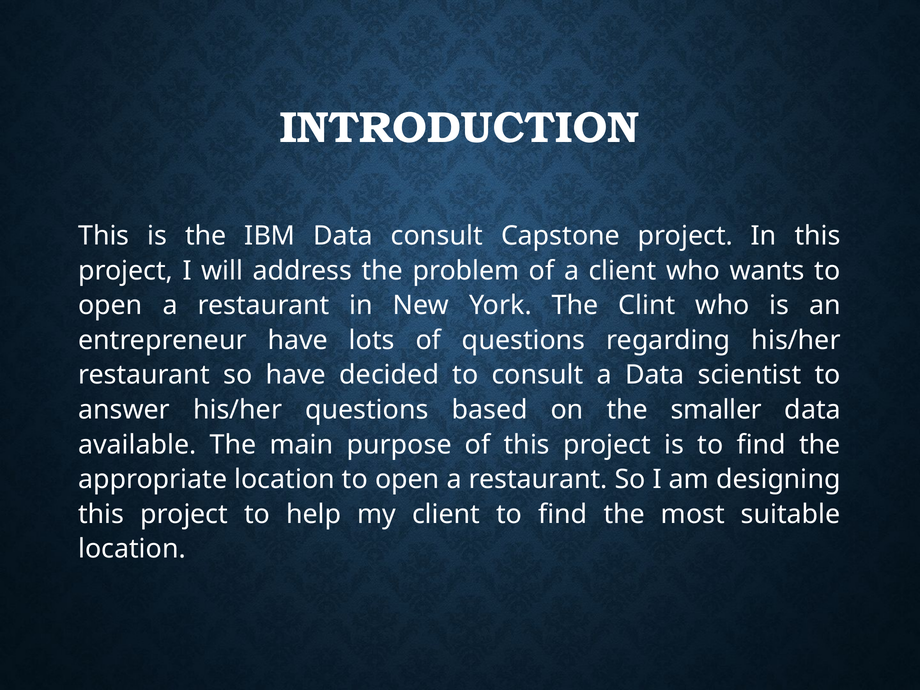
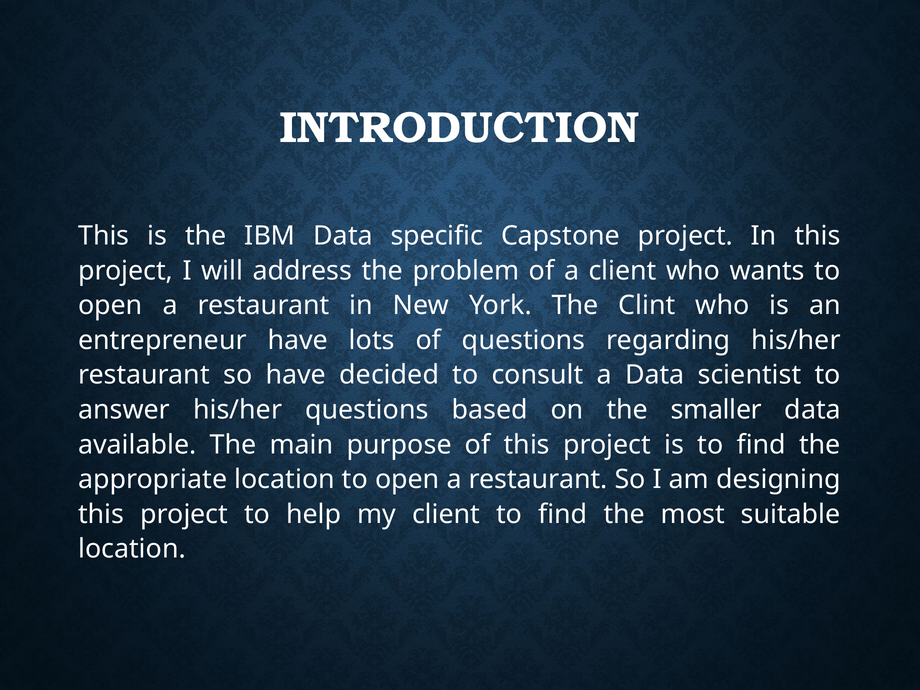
Data consult: consult -> specific
